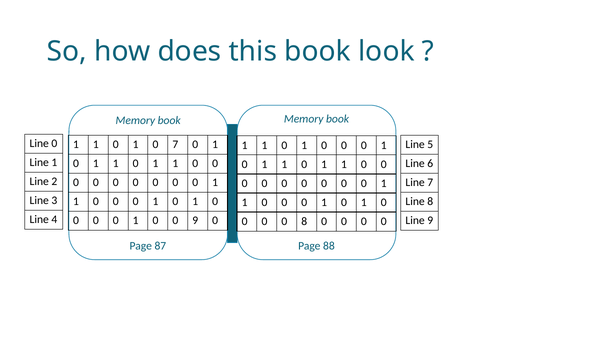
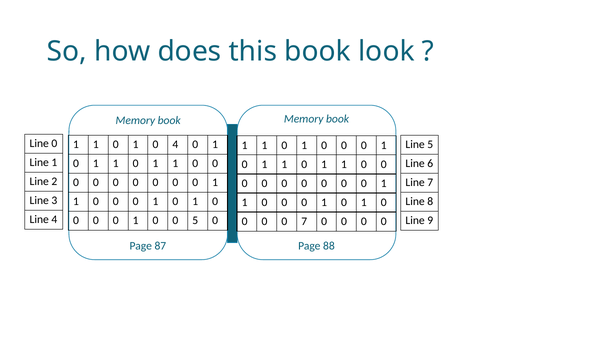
0 7: 7 -> 4
0 9: 9 -> 5
0 8: 8 -> 7
